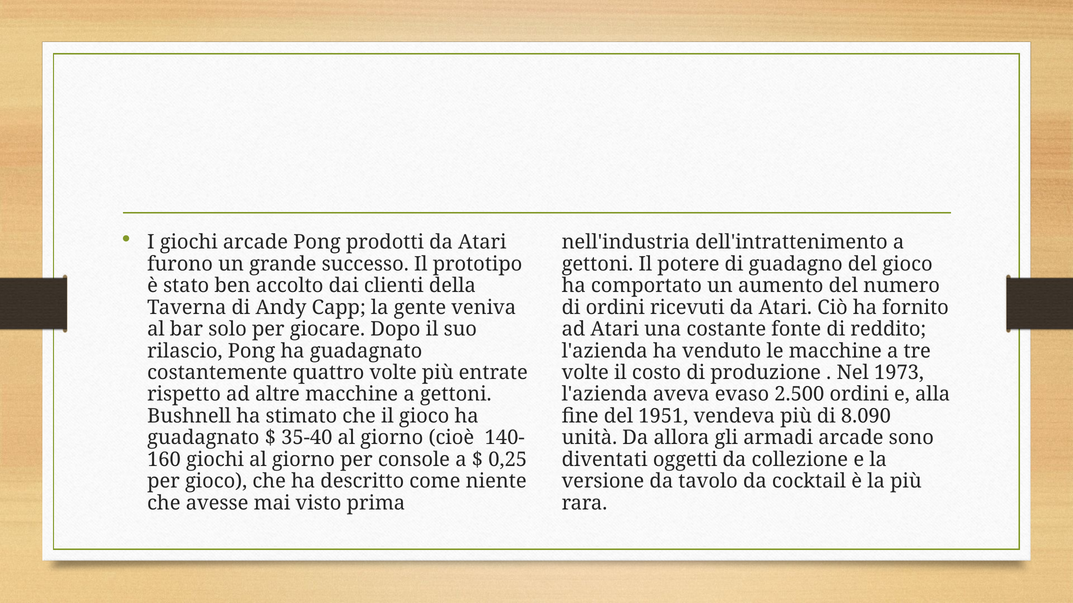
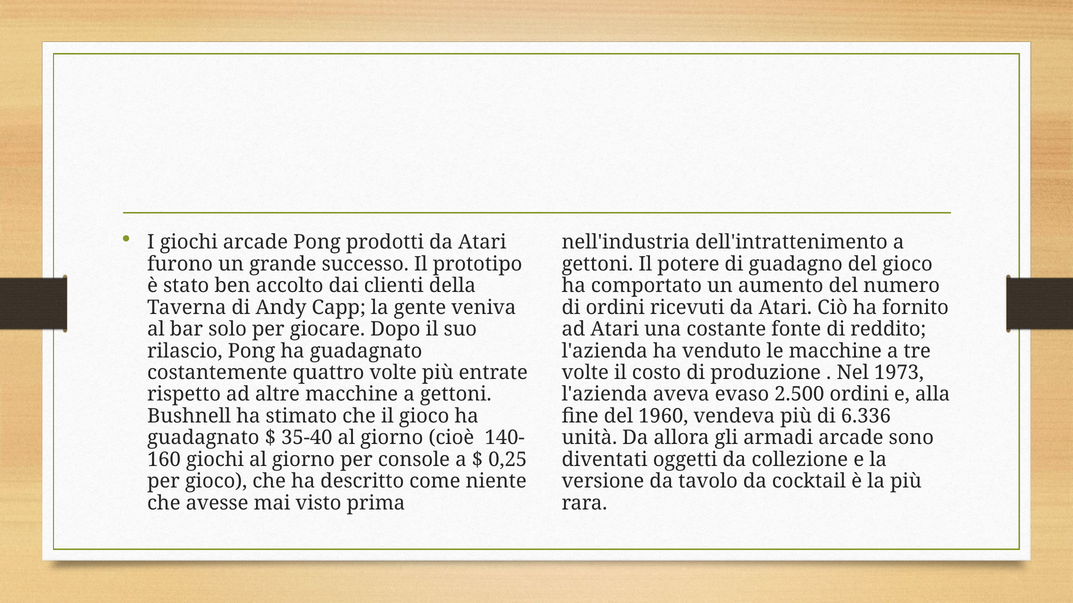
1951: 1951 -> 1960
8.090: 8.090 -> 6.336
